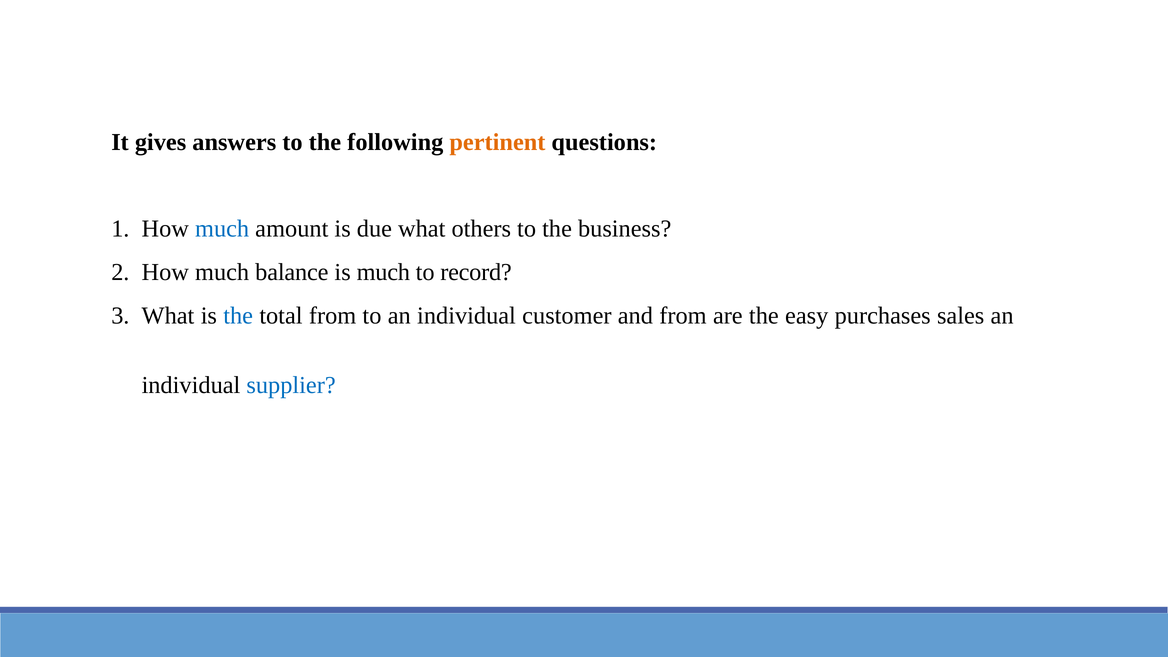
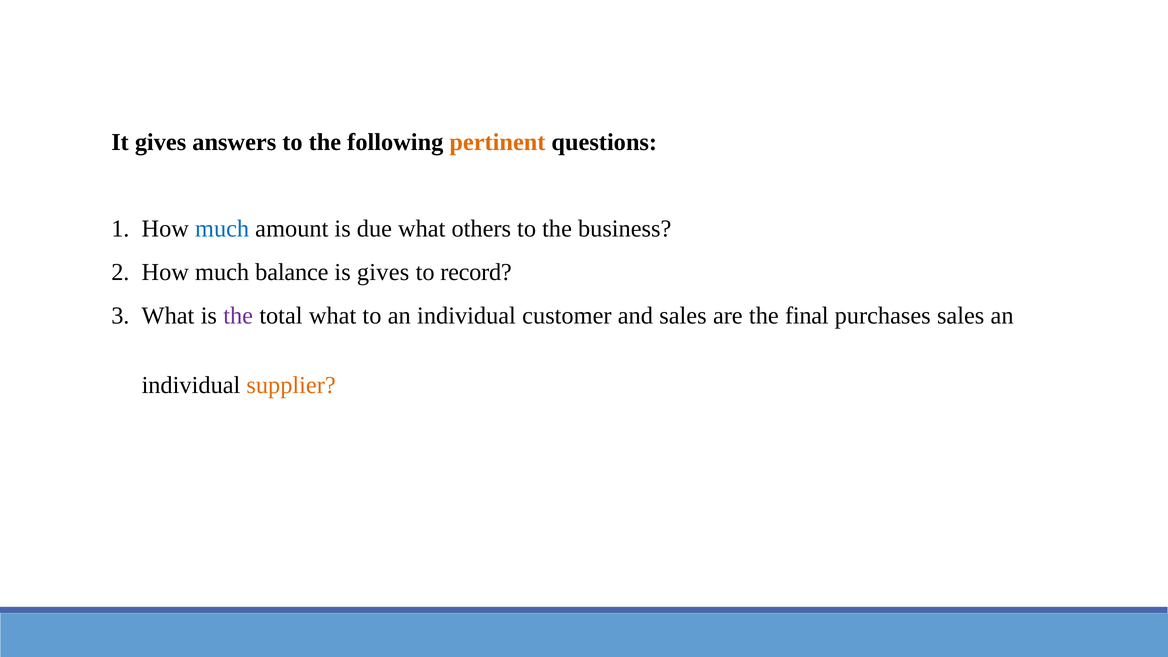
is much: much -> gives
the at (238, 316) colour: blue -> purple
total from: from -> what
and from: from -> sales
easy: easy -> final
supplier colour: blue -> orange
